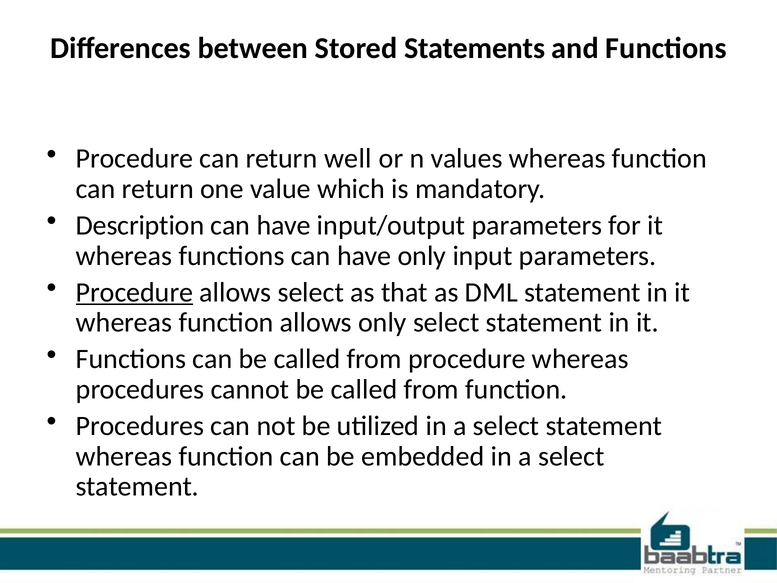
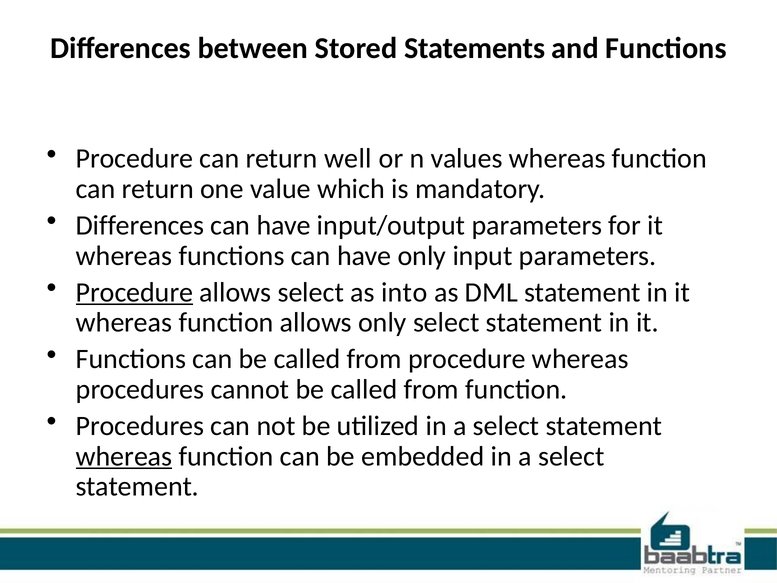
Description at (140, 225): Description -> Differences
that: that -> into
whereas at (124, 456) underline: none -> present
